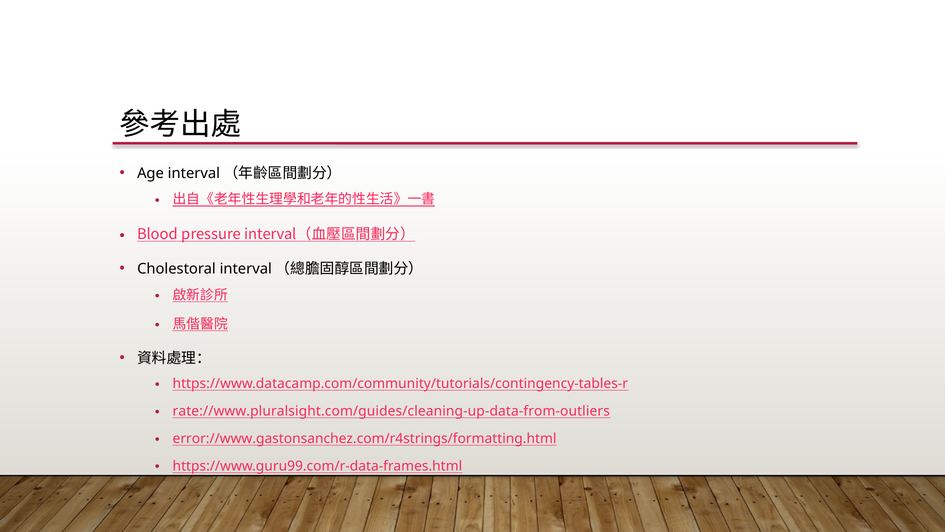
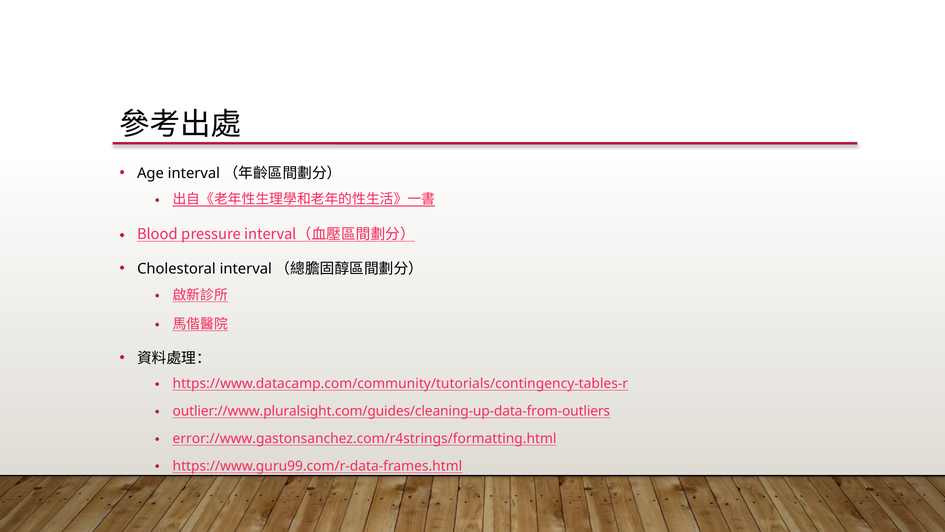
rate://www.pluralsight.com/guides/cleaning-up-data-from-outliers: rate://www.pluralsight.com/guides/cleaning-up-data-from-outliers -> outlier://www.pluralsight.com/guides/cleaning-up-data-from-outliers
